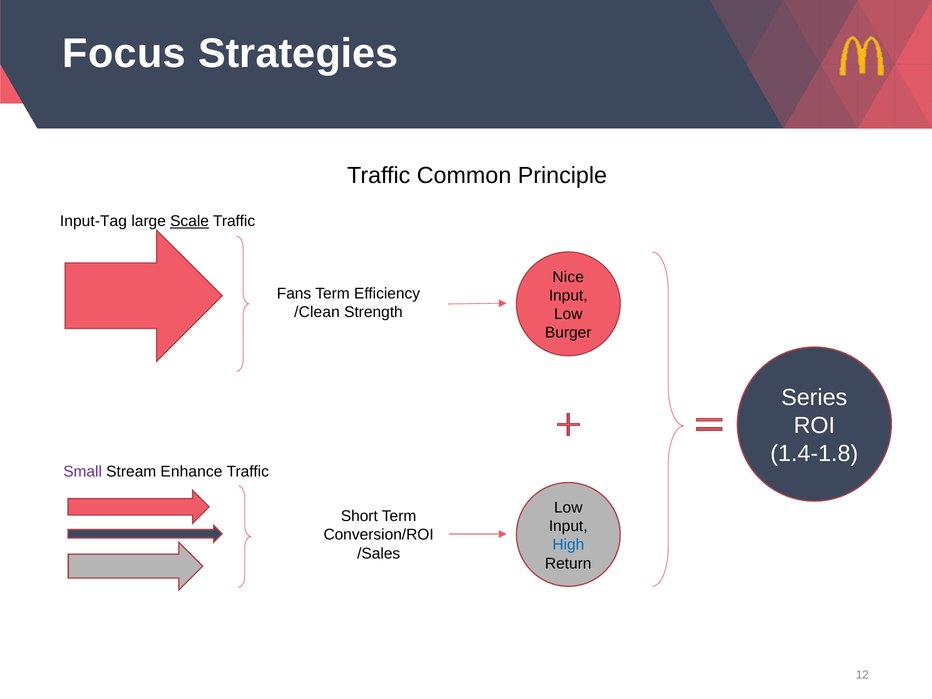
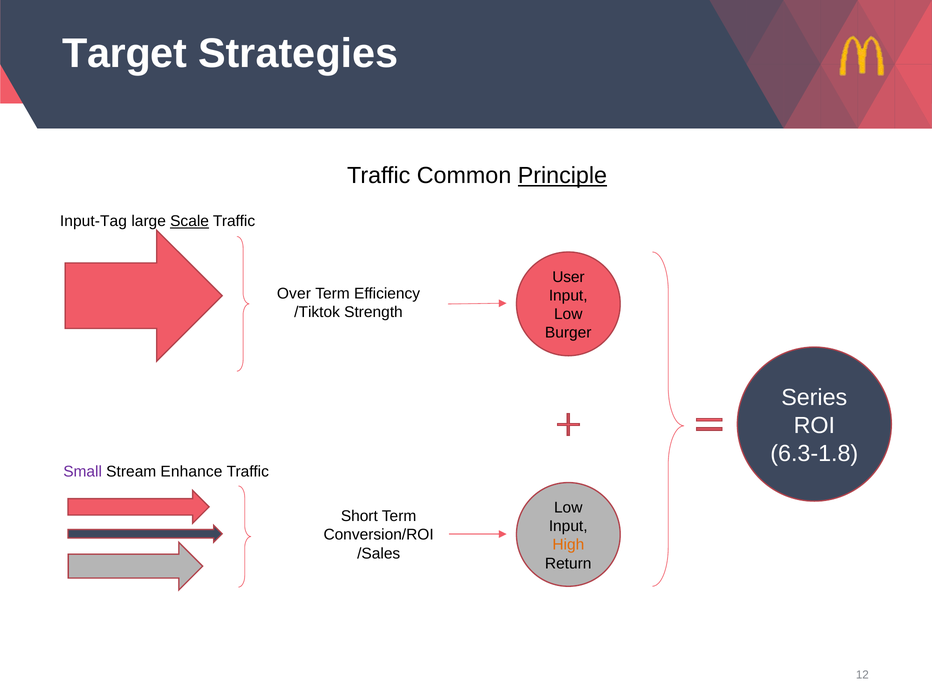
Focus: Focus -> Target
Principle underline: none -> present
Nice: Nice -> User
Fans: Fans -> Over
/Clean: /Clean -> /Tiktok
1.4-1.8: 1.4-1.8 -> 6.3-1.8
High colour: blue -> orange
